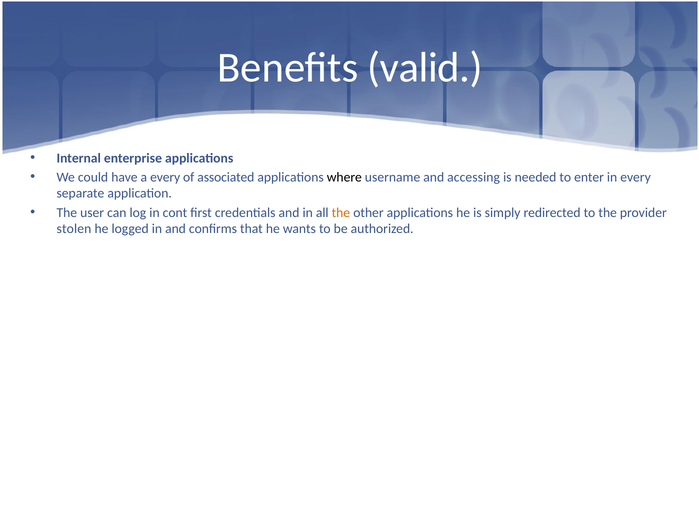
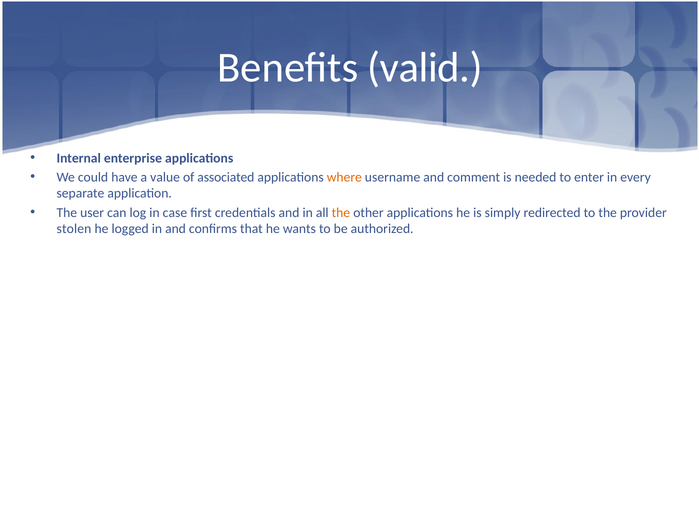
a every: every -> value
where colour: black -> orange
accessing: accessing -> comment
cont: cont -> case
